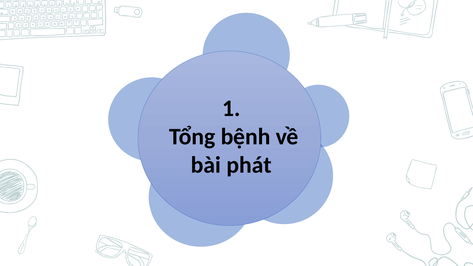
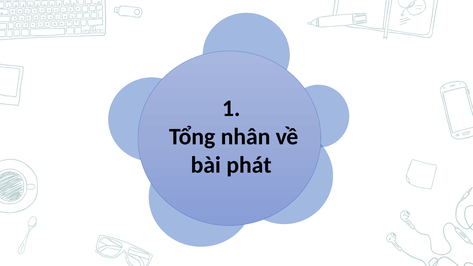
bệnh: bệnh -> nhân
